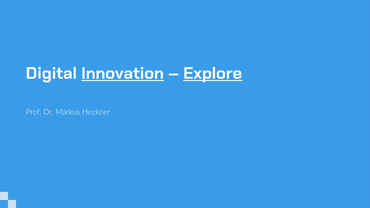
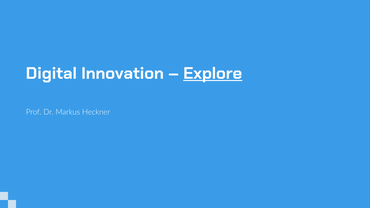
Innovation underline: present -> none
